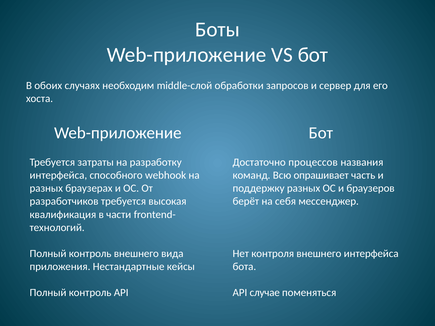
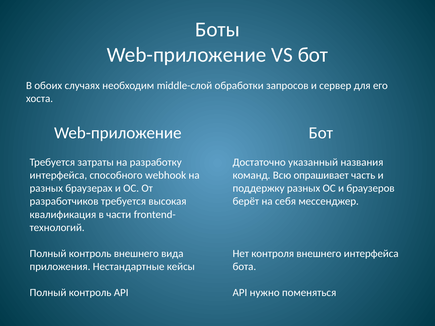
процессов: процессов -> указанный
случае: случае -> нужно
